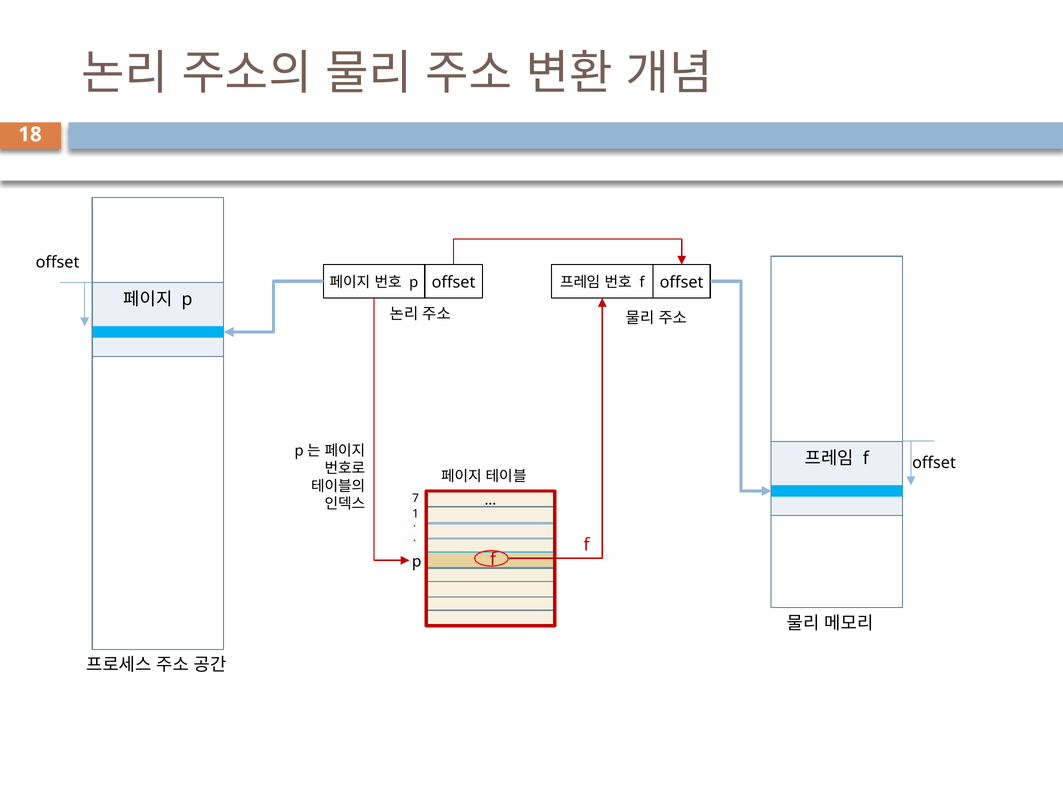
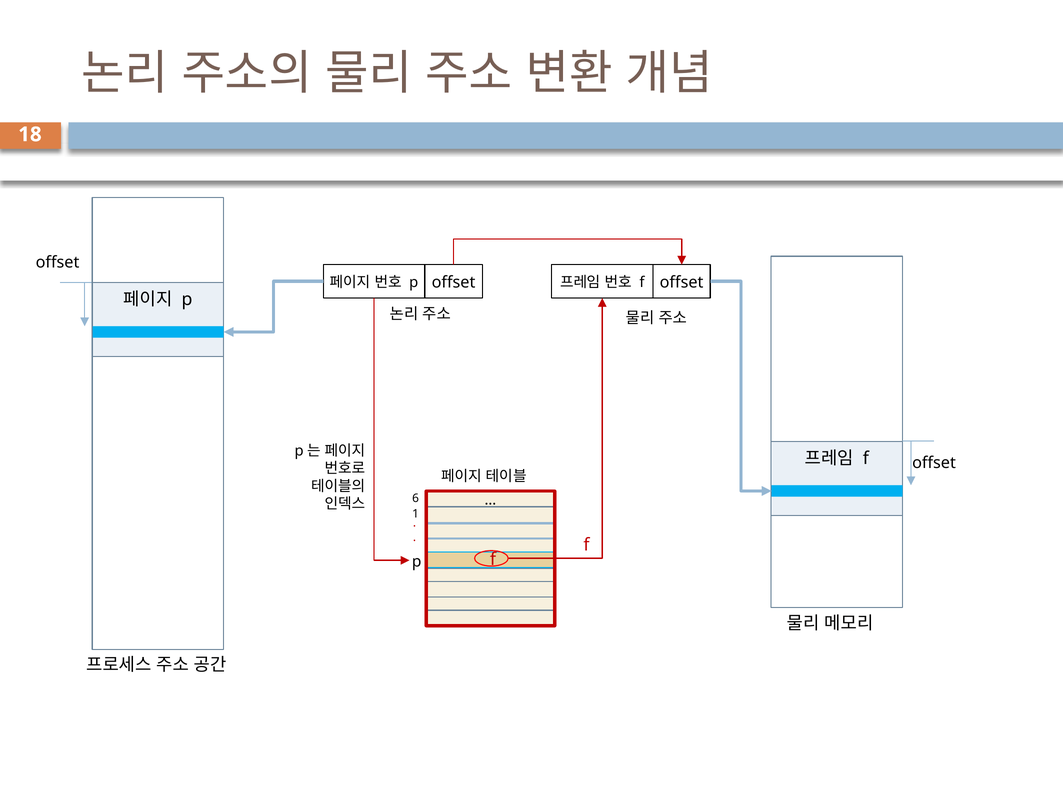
7: 7 -> 6
